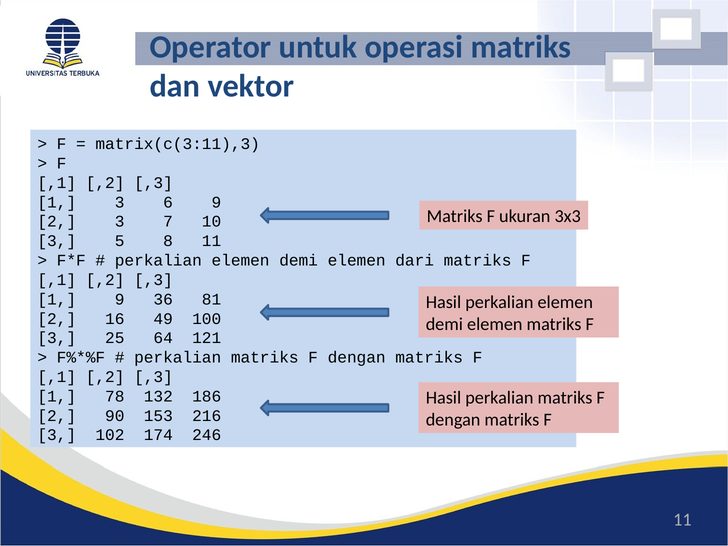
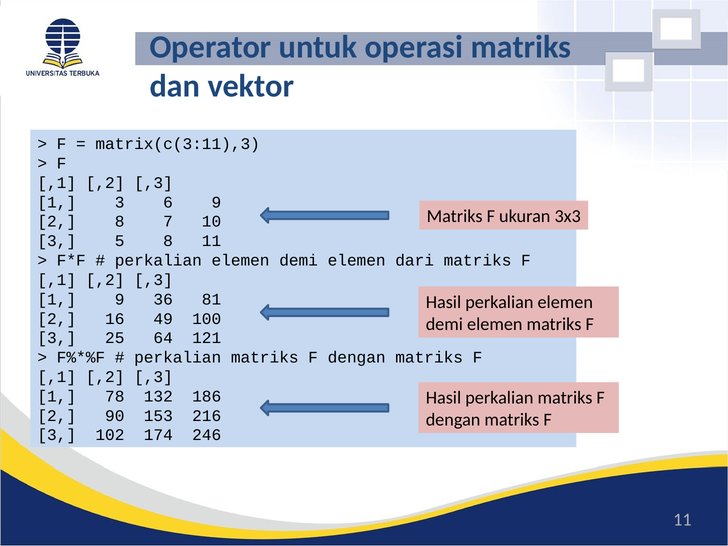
2 3: 3 -> 8
